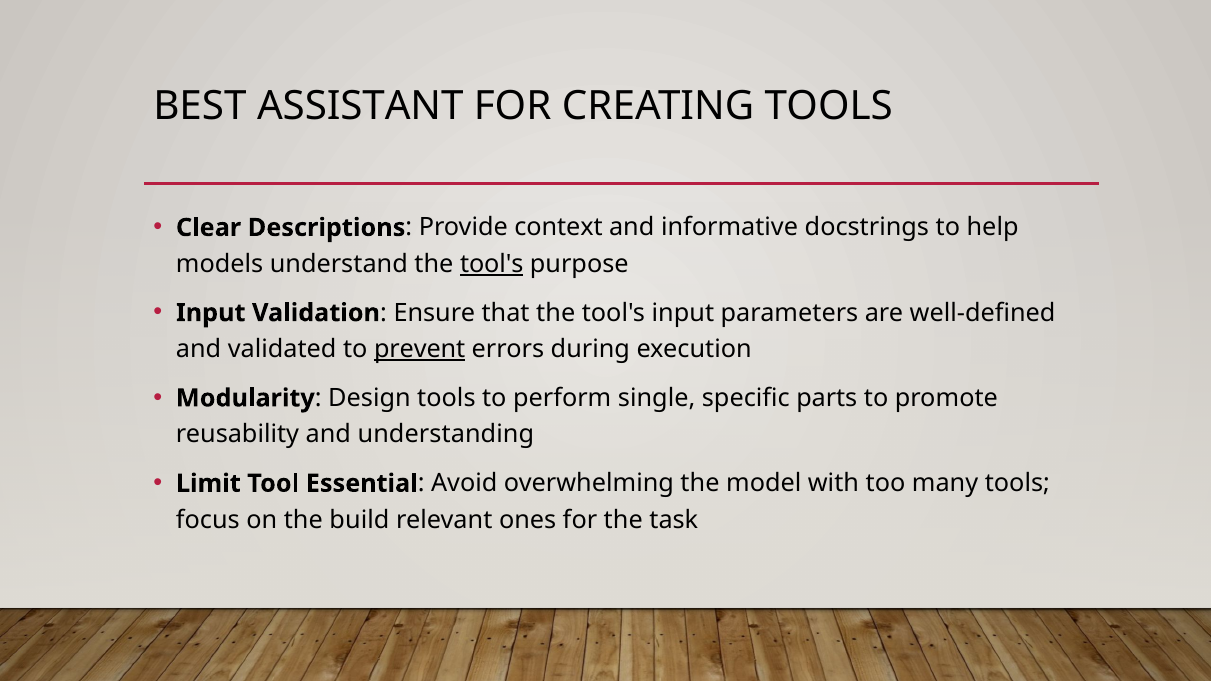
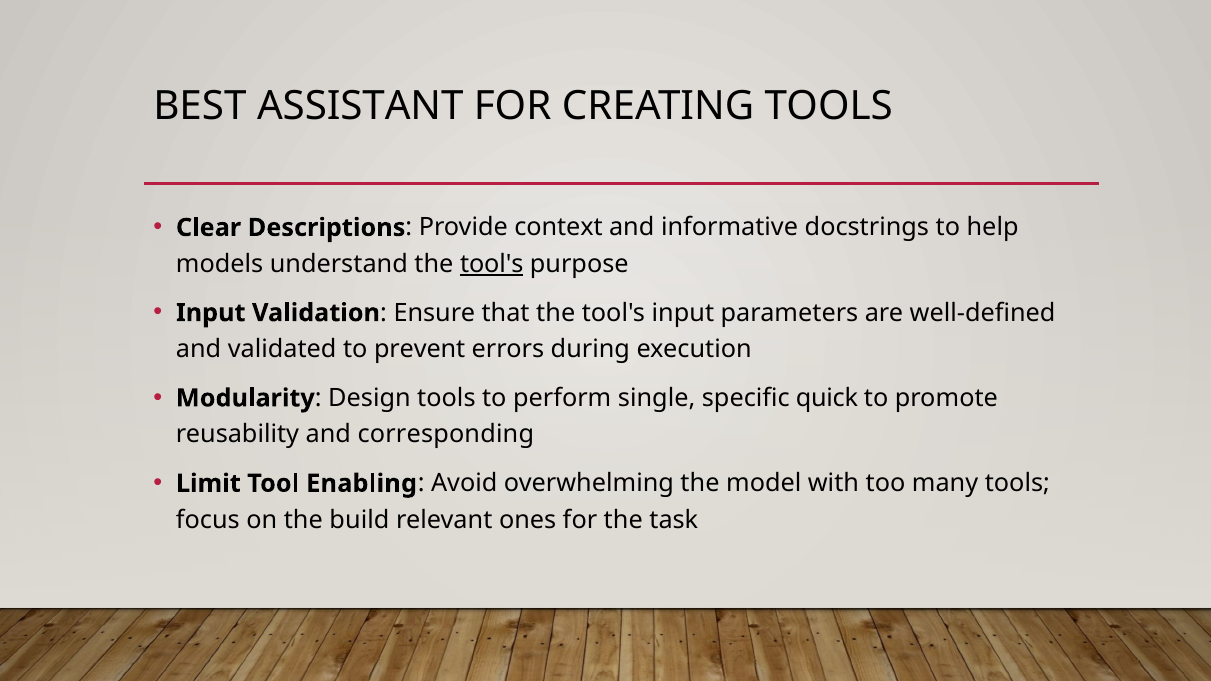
prevent underline: present -> none
parts: parts -> quick
understanding: understanding -> corresponding
Essential: Essential -> Enabling
